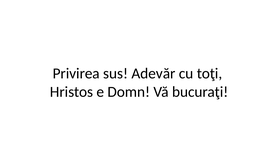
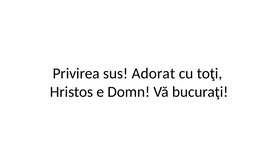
Adevăr: Adevăr -> Adorat
